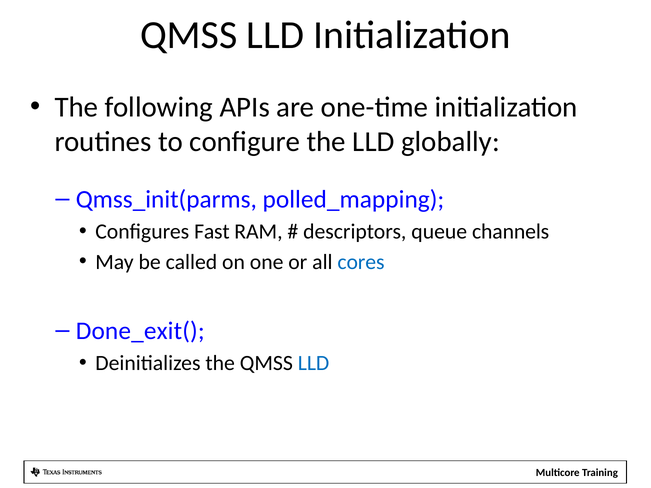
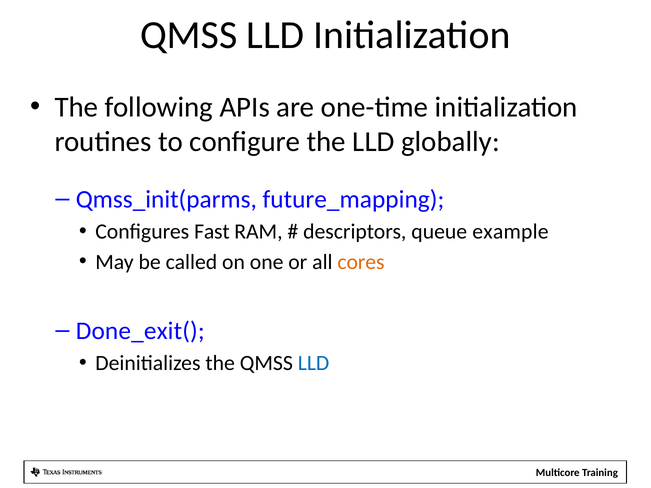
polled_mapping: polled_mapping -> future_mapping
channels: channels -> example
cores colour: blue -> orange
